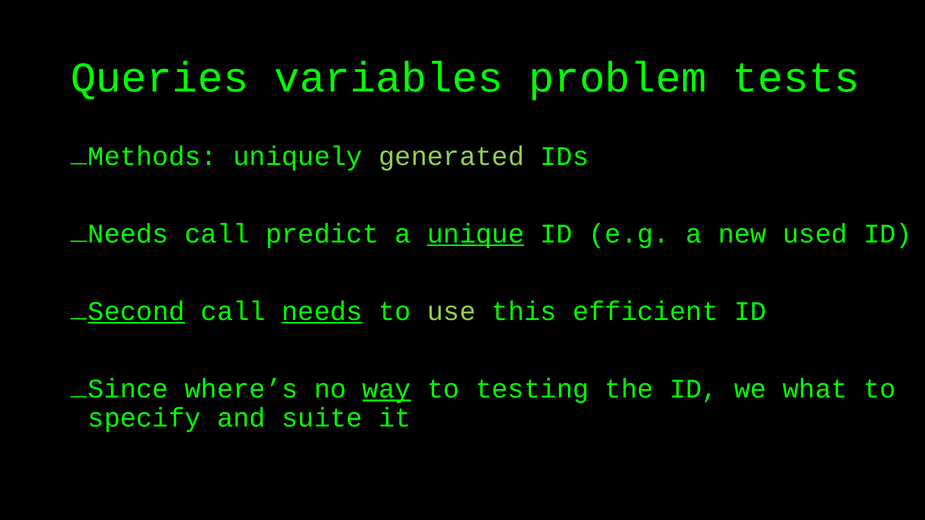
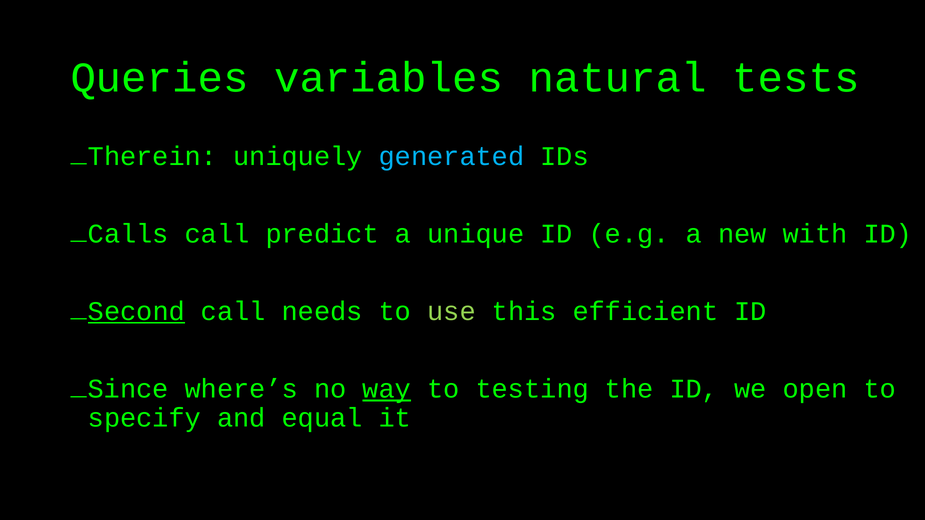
problem: problem -> natural
Methods: Methods -> Therein
generated colour: light green -> light blue
Needs at (128, 234): Needs -> Calls
unique underline: present -> none
used: used -> with
needs at (322, 312) underline: present -> none
what: what -> open
suite: suite -> equal
